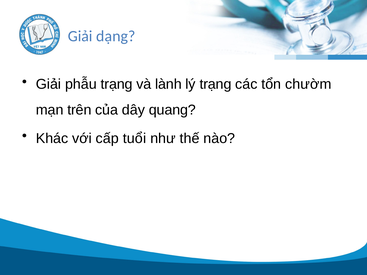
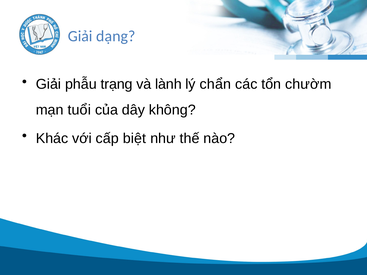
lý trạng: trạng -> chẩn
trên: trên -> tuổi
quang: quang -> không
tuổi: tuổi -> biệt
